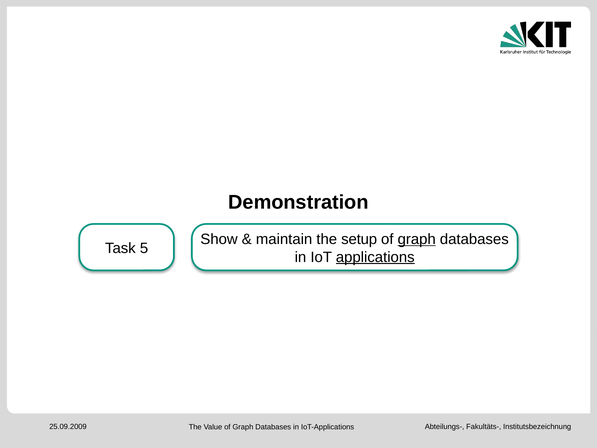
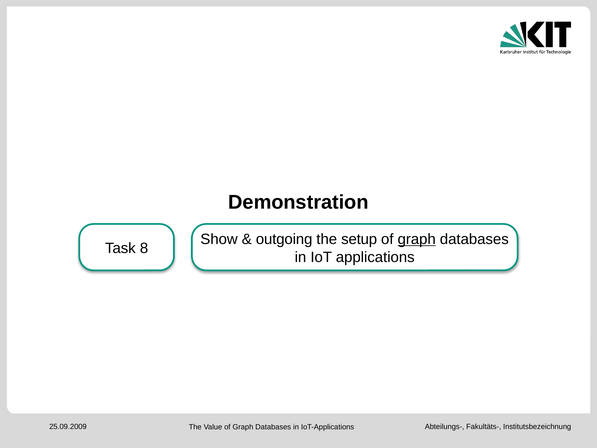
maintain: maintain -> outgoing
5: 5 -> 8
applications underline: present -> none
